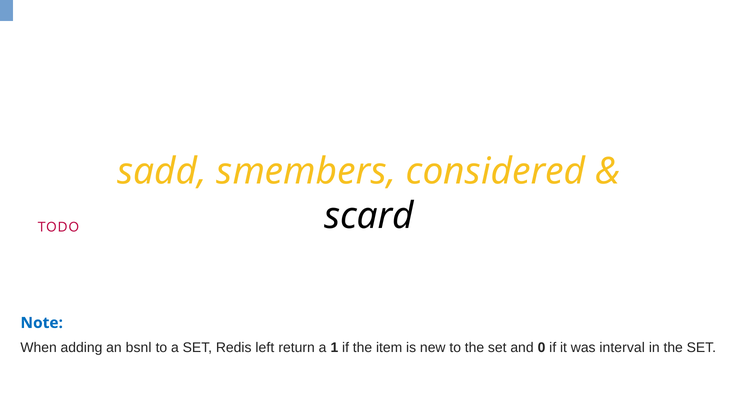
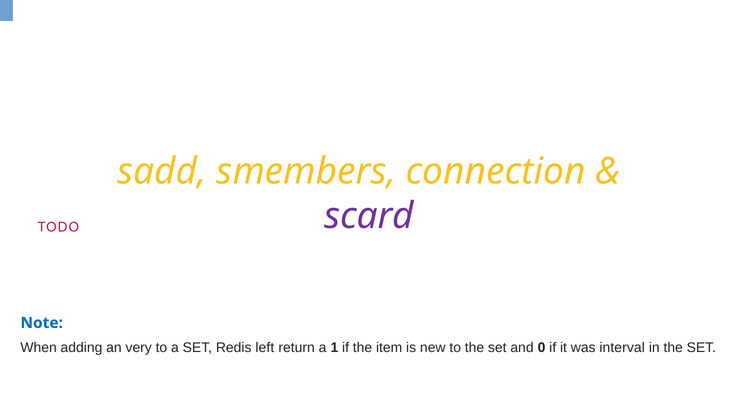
considered: considered -> connection
scard colour: black -> purple
bsnl: bsnl -> very
